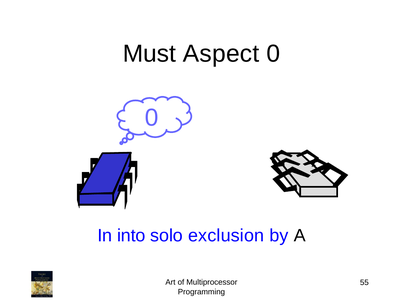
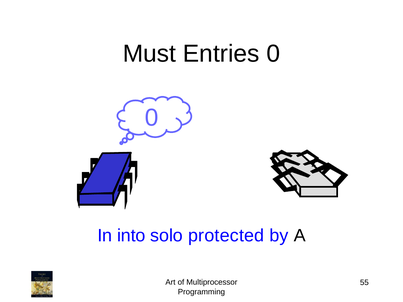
Aspect: Aspect -> Entries
exclusion: exclusion -> protected
